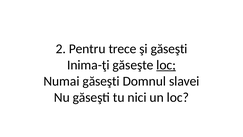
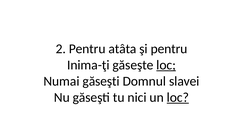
trece: trece -> atâta
şi găseşti: găseşti -> pentru
loc at (178, 97) underline: none -> present
